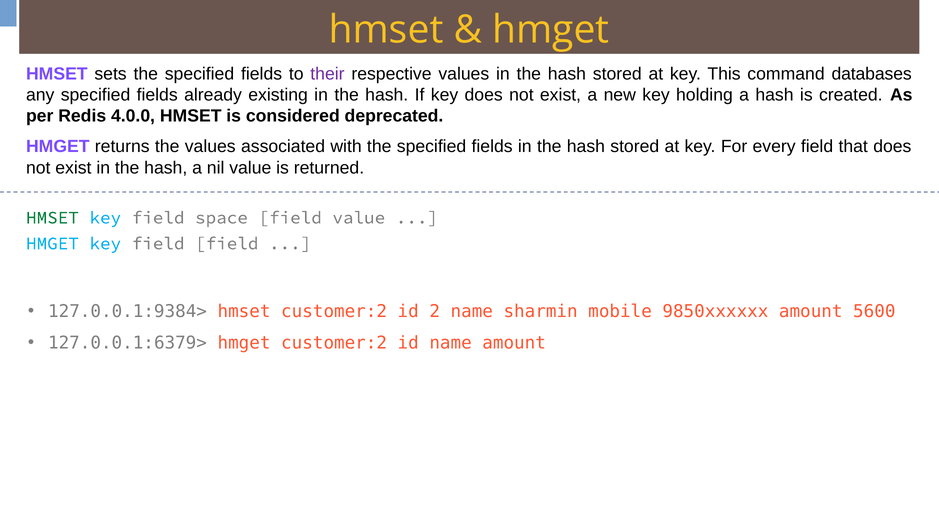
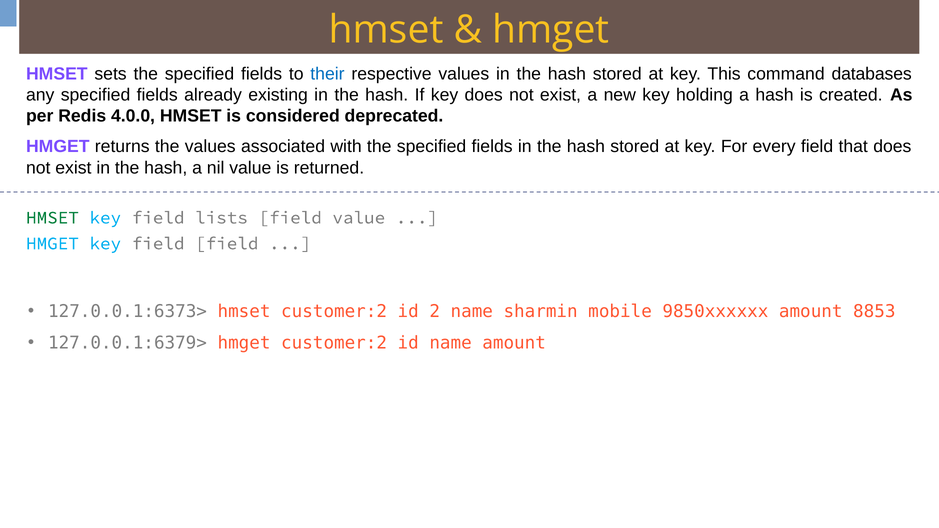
their colour: purple -> blue
space: space -> lists
127.0.0.1:9384>: 127.0.0.1:9384> -> 127.0.0.1:6373>
5600: 5600 -> 8853
